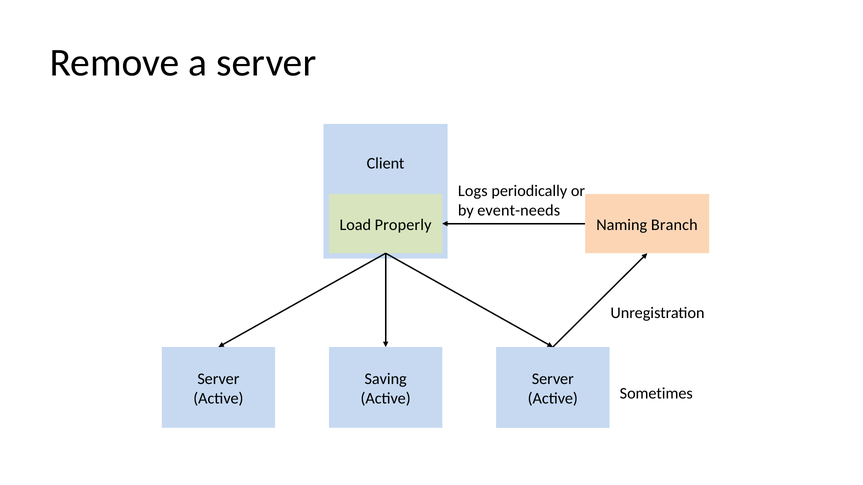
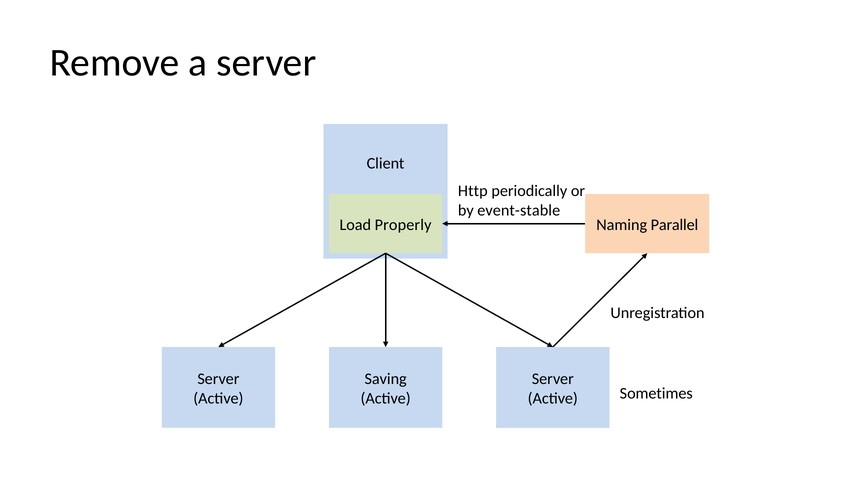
Logs: Logs -> Http
event-needs: event-needs -> event-stable
Branch: Branch -> Parallel
